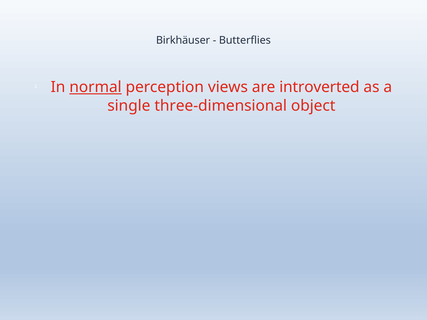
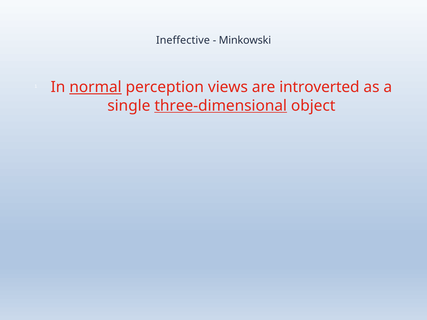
Birkhäuser: Birkhäuser -> Ineffective
Butterflies: Butterflies -> Minkowski
three-dimensional underline: none -> present
